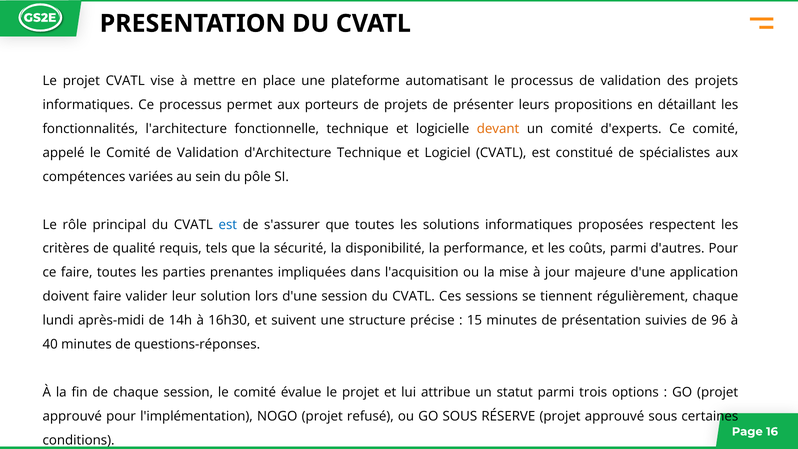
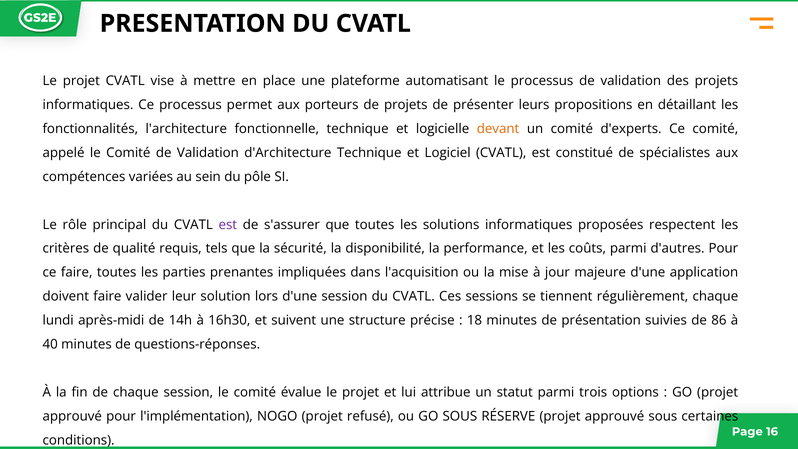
est at (228, 225) colour: blue -> purple
15: 15 -> 18
96: 96 -> 86
